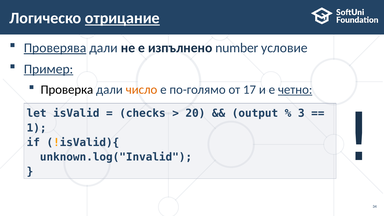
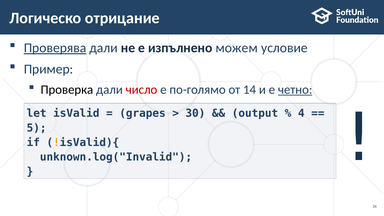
отрицание underline: present -> none
number: number -> можем
Пример underline: present -> none
число colour: orange -> red
17: 17 -> 14
checks: checks -> grapes
20: 20 -> 30
3: 3 -> 4
1: 1 -> 5
